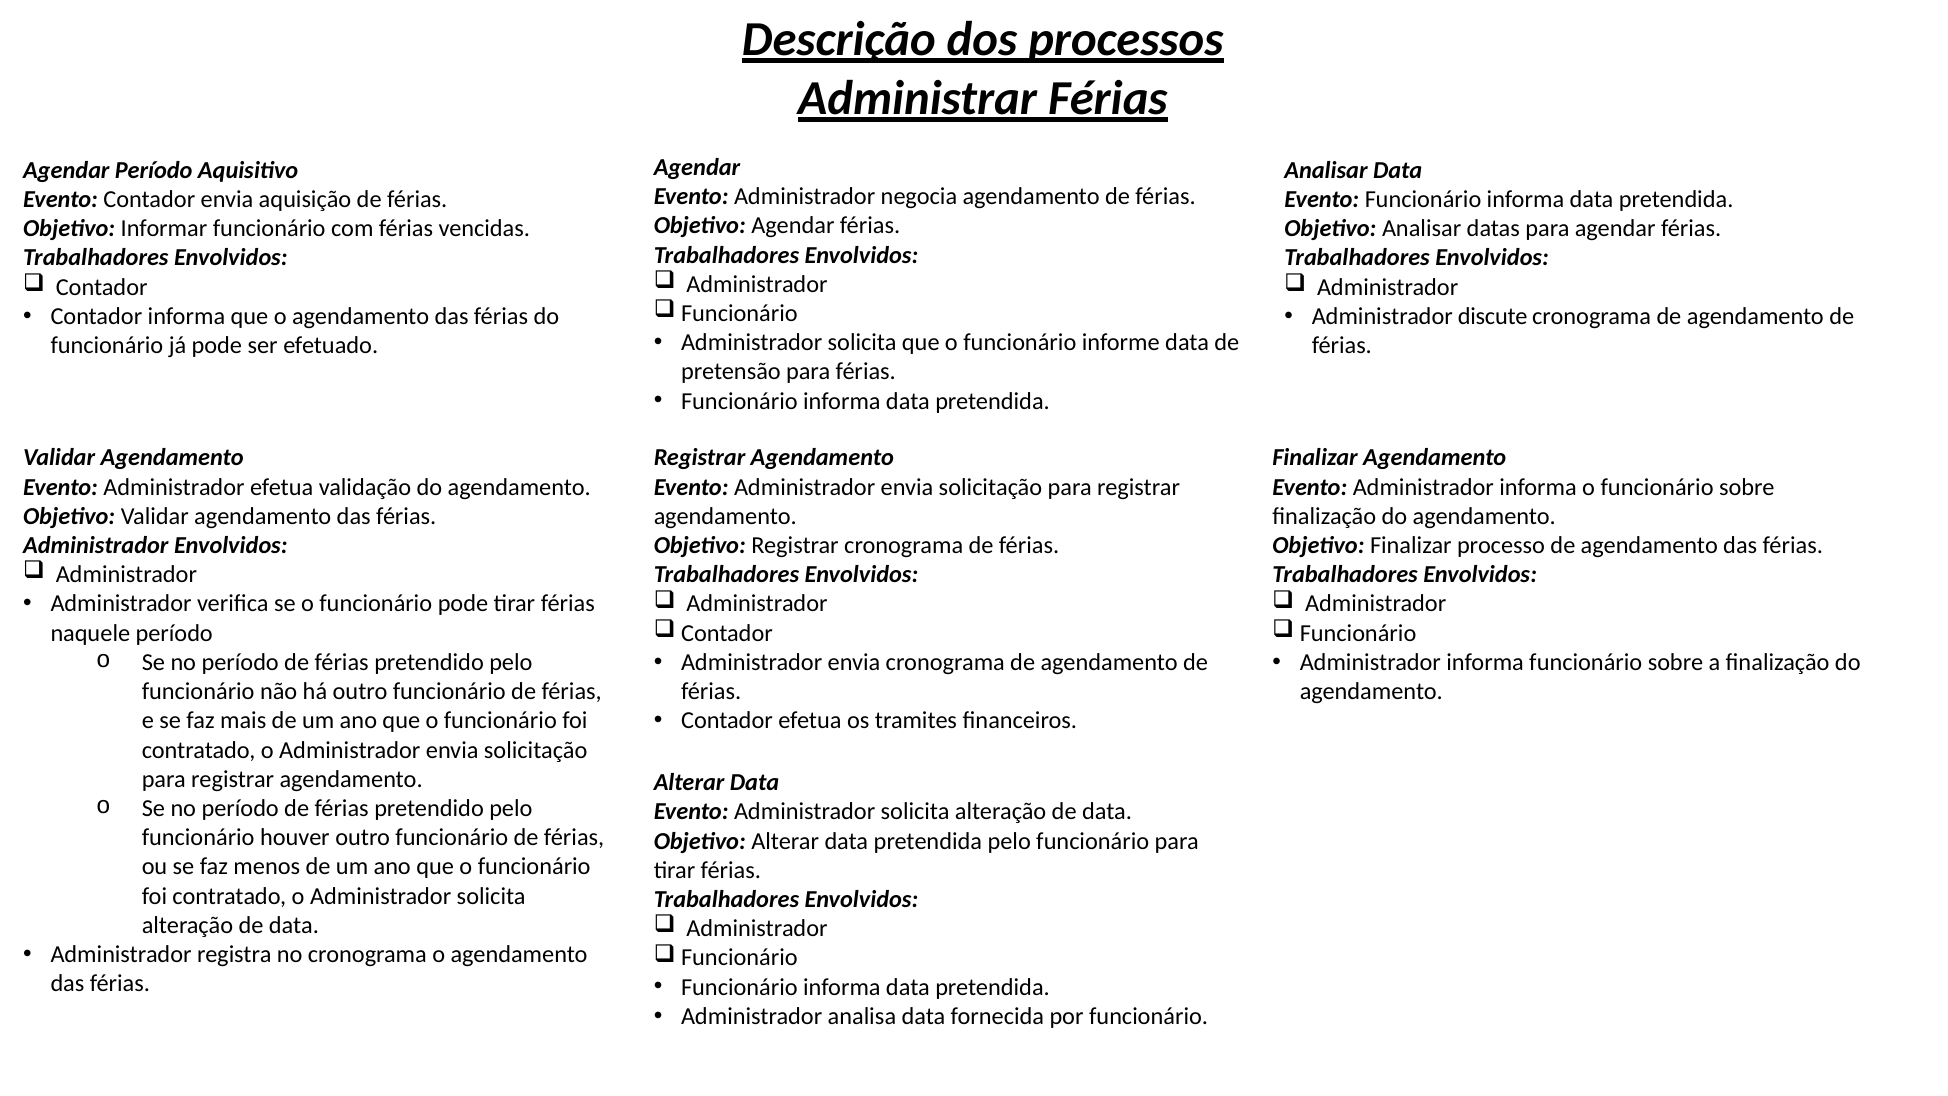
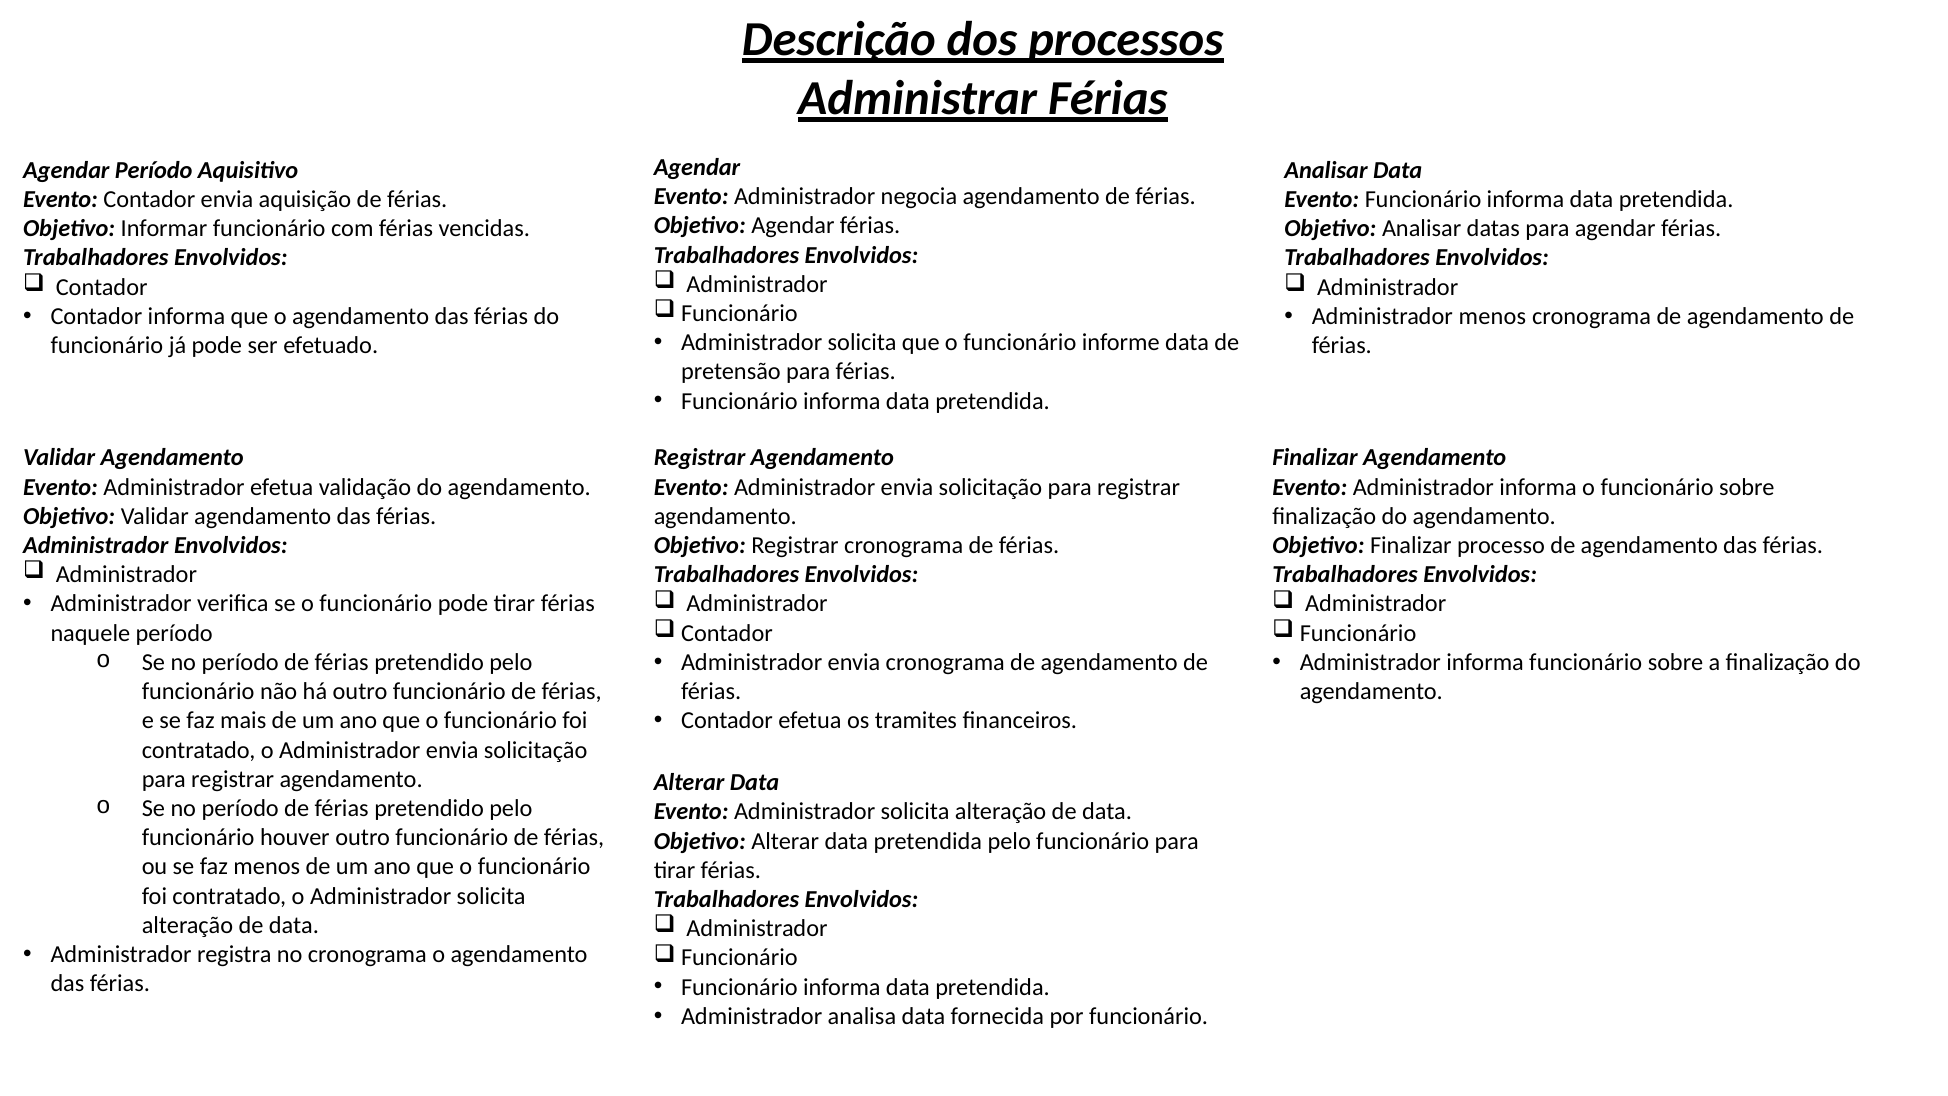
Administrador discute: discute -> menos
